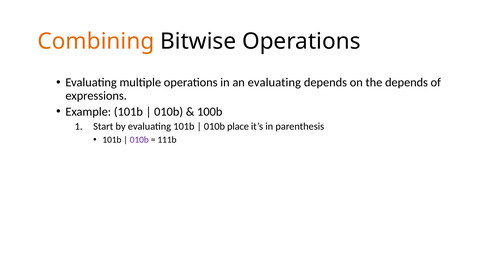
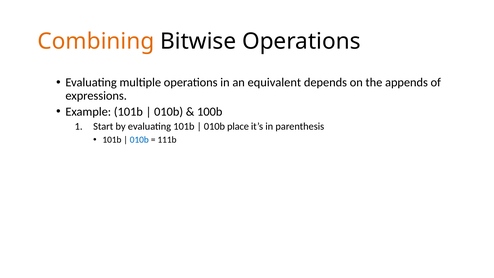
an evaluating: evaluating -> equivalent
the depends: depends -> appends
010b at (139, 140) colour: purple -> blue
